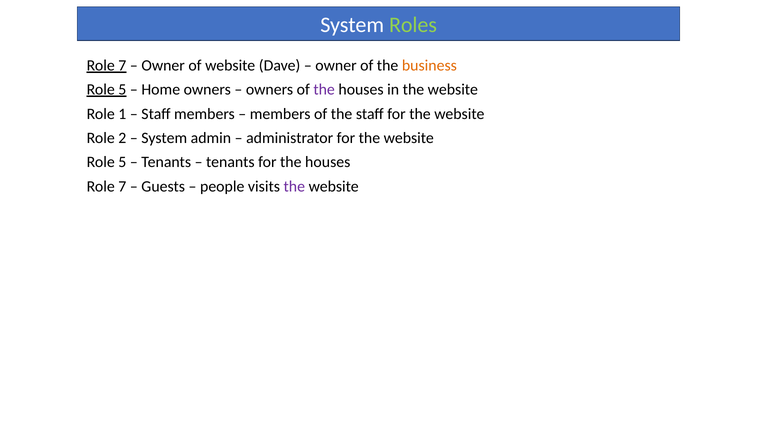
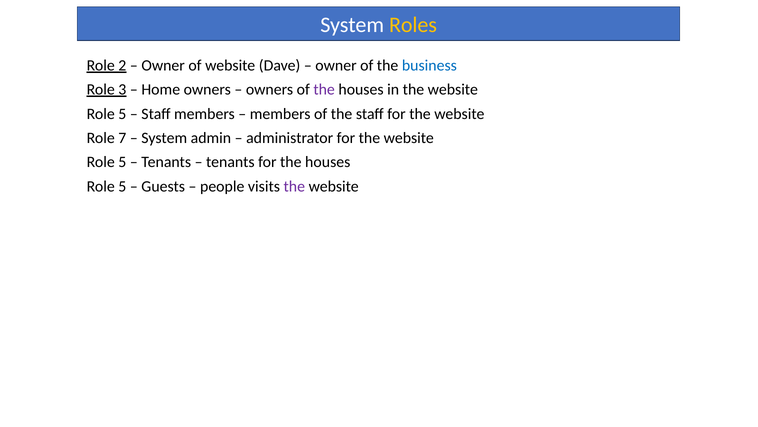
Roles colour: light green -> yellow
7 at (122, 65): 7 -> 2
business colour: orange -> blue
5 at (122, 89): 5 -> 3
1 at (122, 114): 1 -> 5
2: 2 -> 7
7 at (122, 186): 7 -> 5
